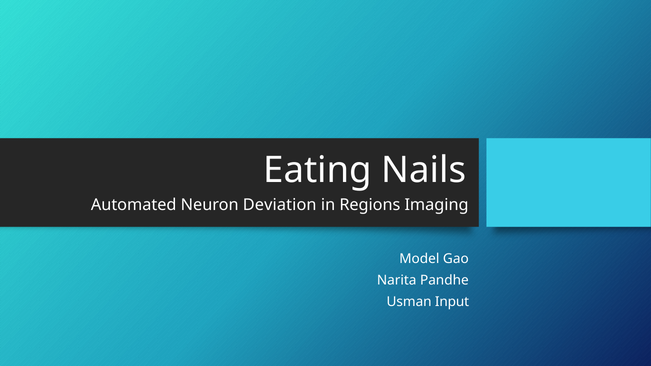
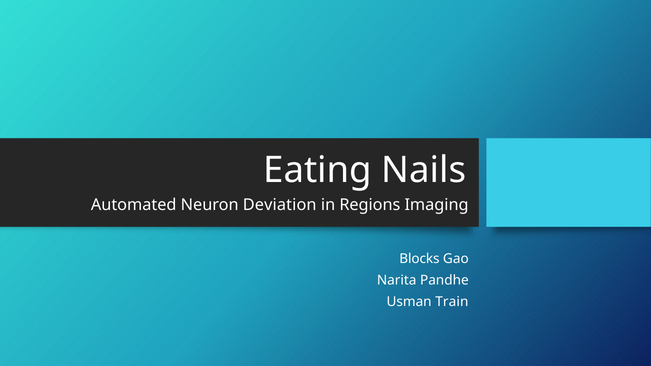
Model: Model -> Blocks
Input: Input -> Train
